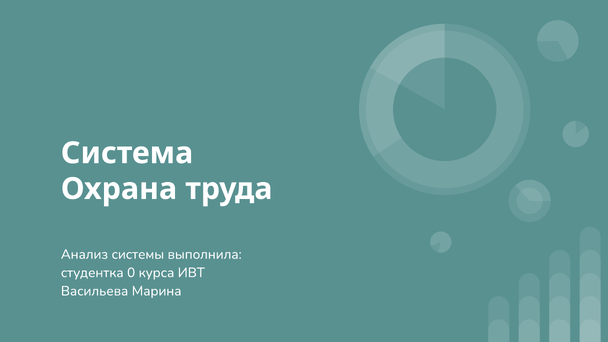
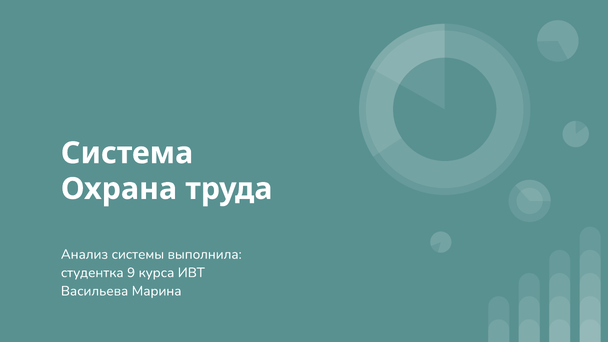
0: 0 -> 9
